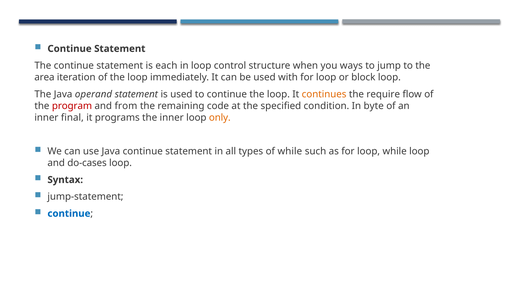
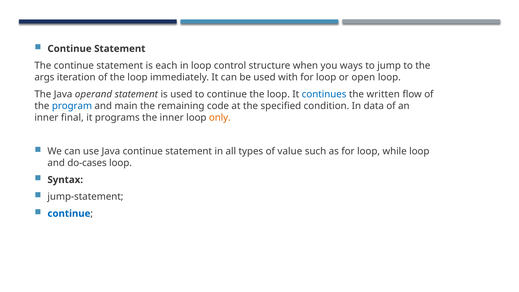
area: area -> args
block: block -> open
continues colour: orange -> blue
require: require -> written
program colour: red -> blue
from: from -> main
byte: byte -> data
of while: while -> value
